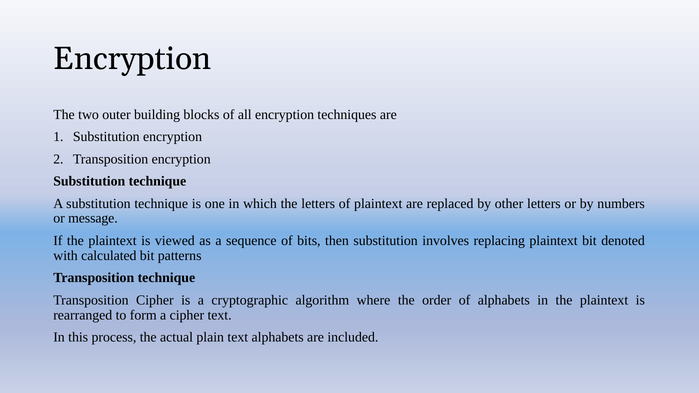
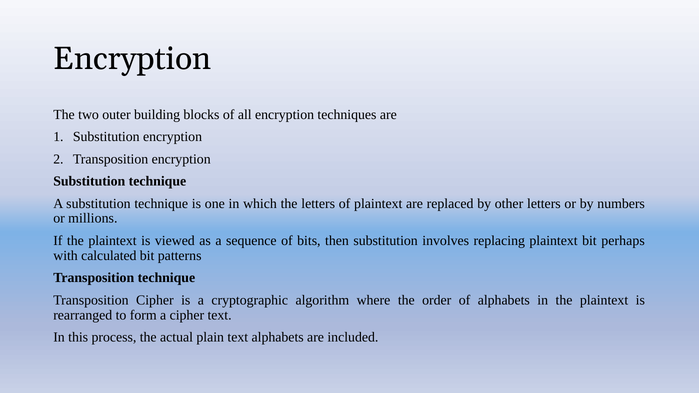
message: message -> millions
denoted: denoted -> perhaps
